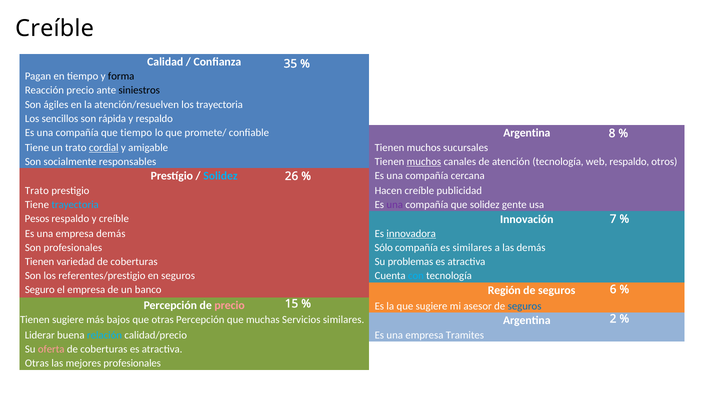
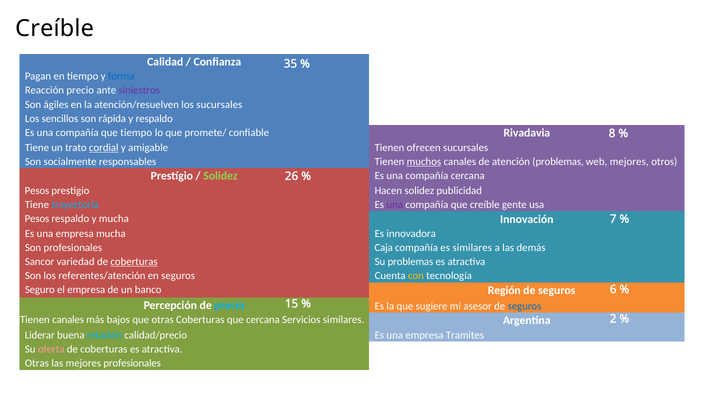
forma colour: black -> blue
siniestros colour: black -> purple
los trayectoria: trayectoria -> sucursales
confiable Argentina: Argentina -> Rivadavia
amigable Tienen muchos: muchos -> ofrecen
atención tecnología: tecnología -> problemas
web respaldo: respaldo -> mejores
Solidez at (220, 176) colour: light blue -> light green
Trato at (37, 191): Trato -> Pesos
Hacen creíble: creíble -> solidez
que solidez: solidez -> creíble
y creíble: creíble -> mucha
empresa demás: demás -> mucha
innovadora underline: present -> none
Sólo: Sólo -> Caja
Tienen at (40, 262): Tienen -> Sancor
coberturas at (134, 262) underline: none -> present
referentes/prestigio: referentes/prestigio -> referentes/atención
con colour: light blue -> yellow
precio at (230, 305) colour: pink -> light blue
Tienen sugiere: sugiere -> canales
otras Percepción: Percepción -> Coberturas
que muchas: muchas -> cercana
